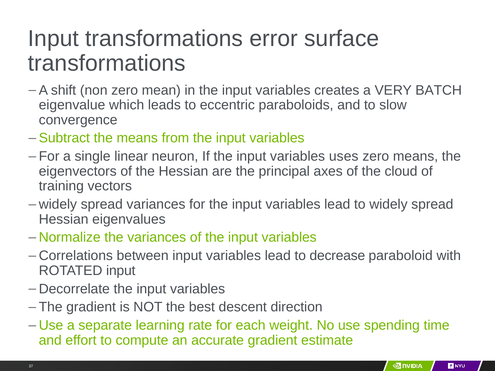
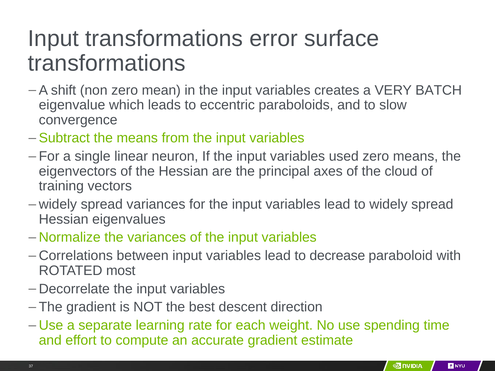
uses: uses -> used
ROTATED input: input -> most
